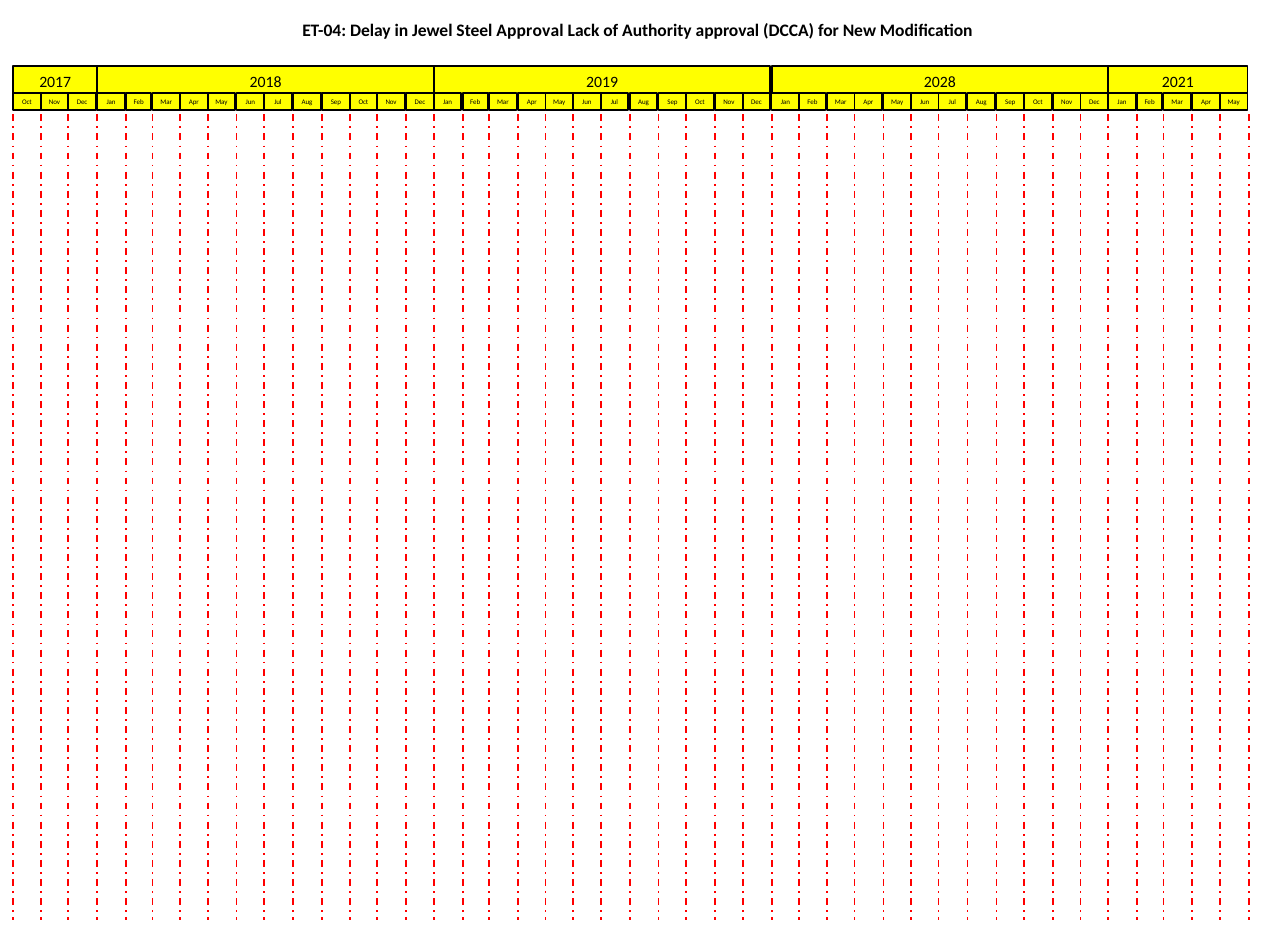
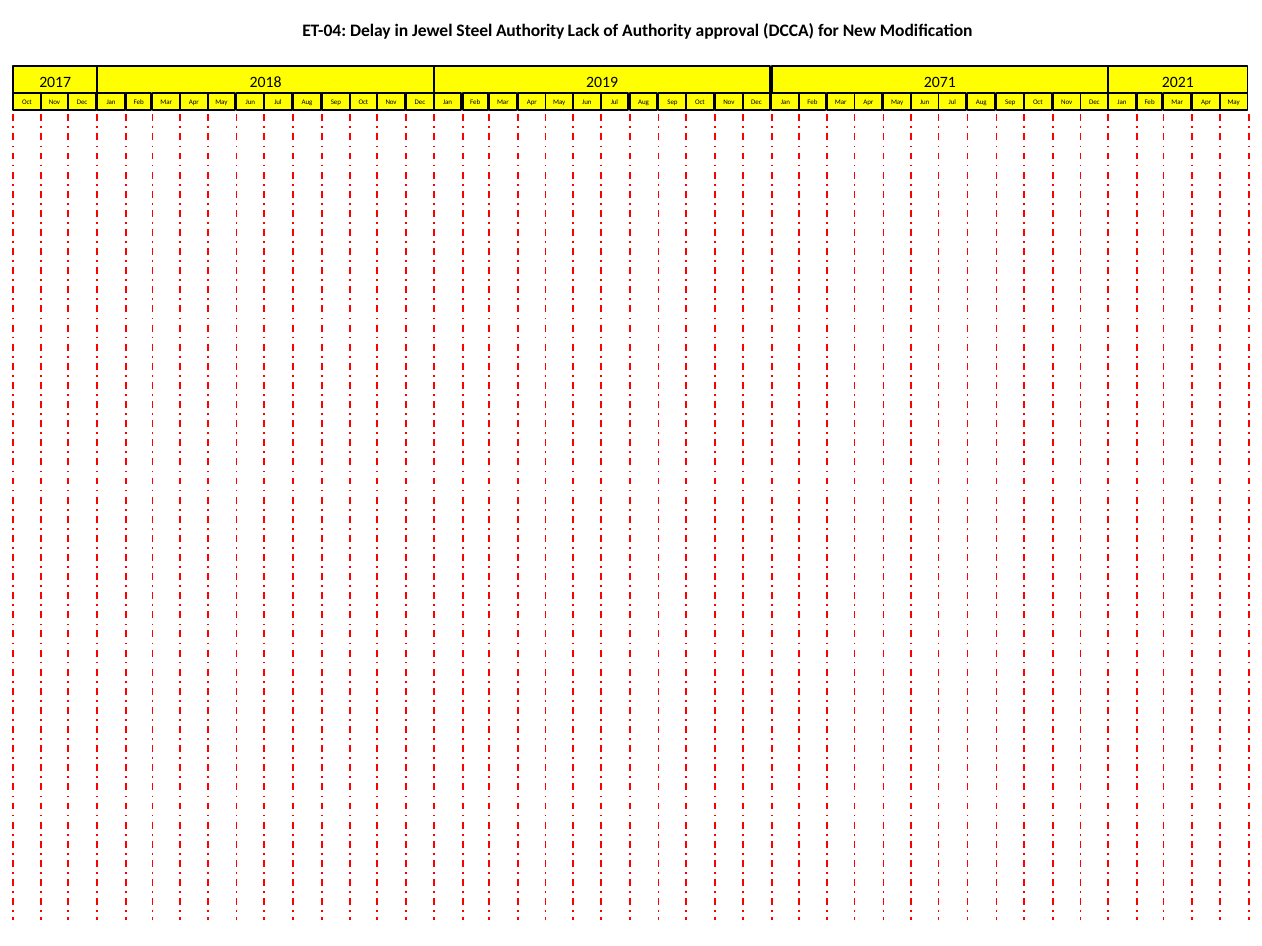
Steel Approval: Approval -> Authority
2028: 2028 -> 2071
